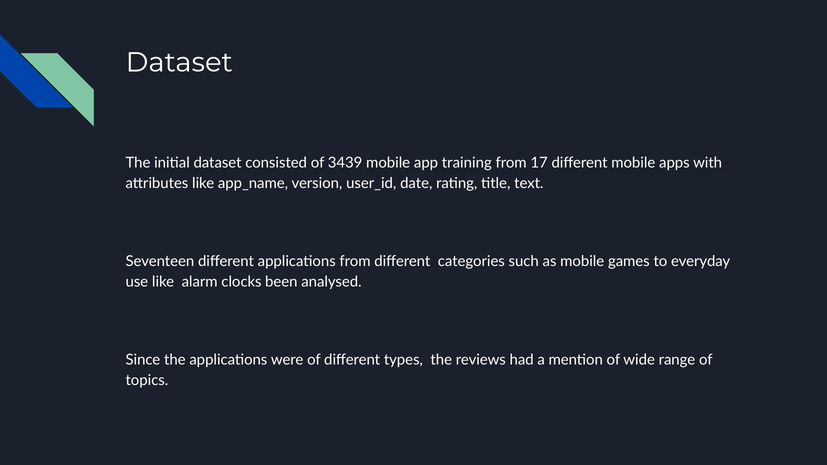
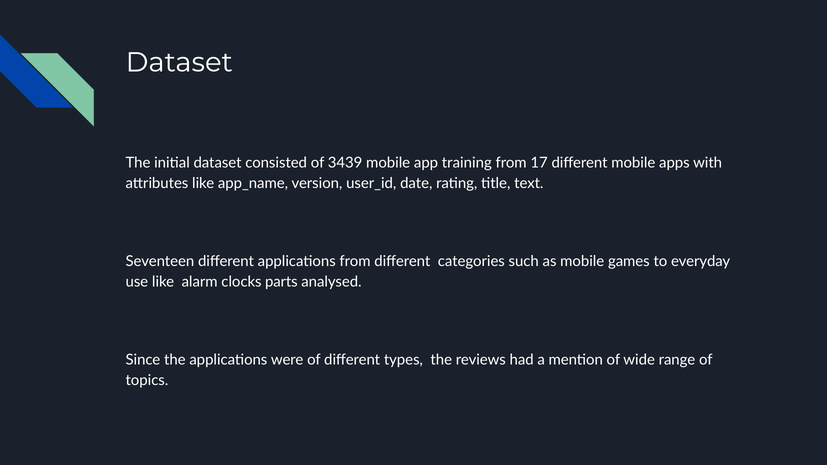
been: been -> parts
